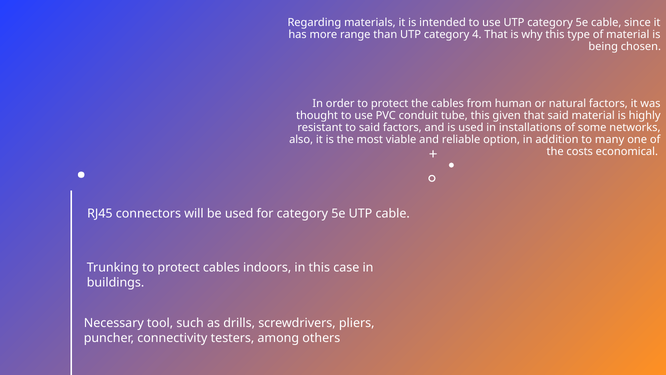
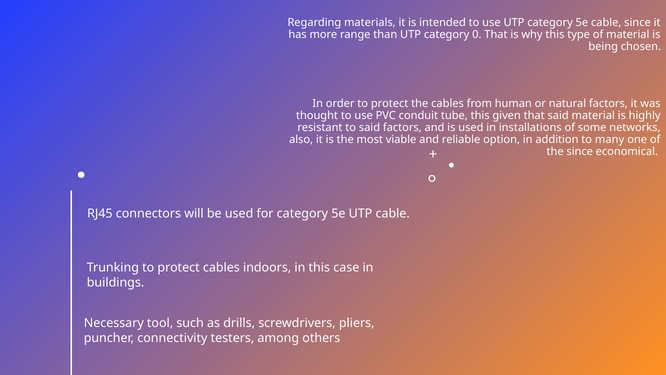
4: 4 -> 0
the costs: costs -> since
